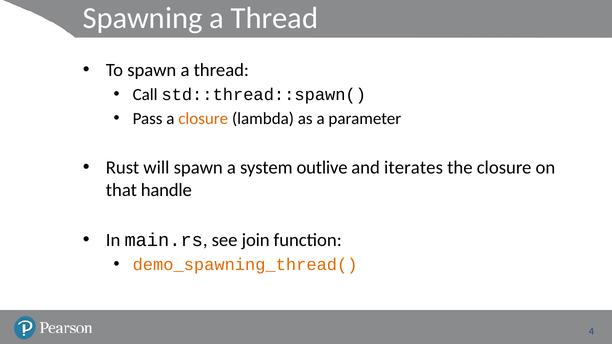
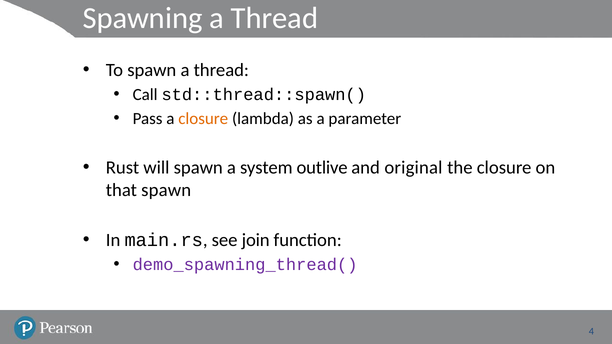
iterates: iterates -> original
that handle: handle -> spawn
demo_spawning_thread( colour: orange -> purple
